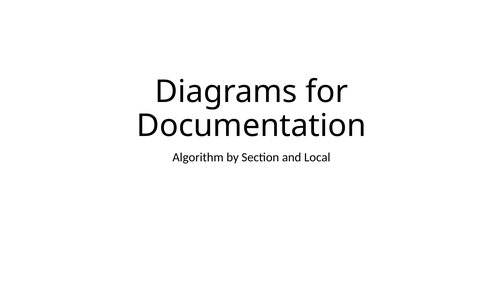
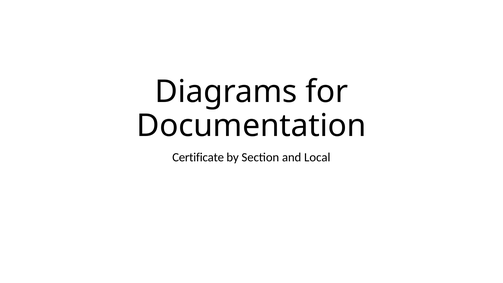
Algorithm: Algorithm -> Certificate
